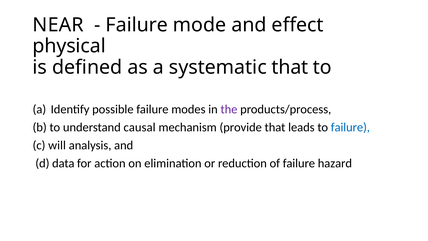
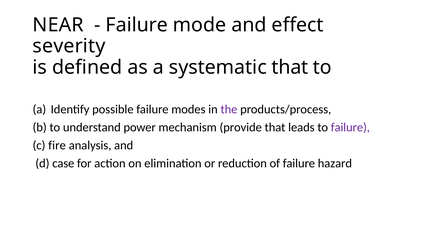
physical: physical -> severity
causal: causal -> power
failure at (350, 127) colour: blue -> purple
will: will -> fire
data: data -> case
